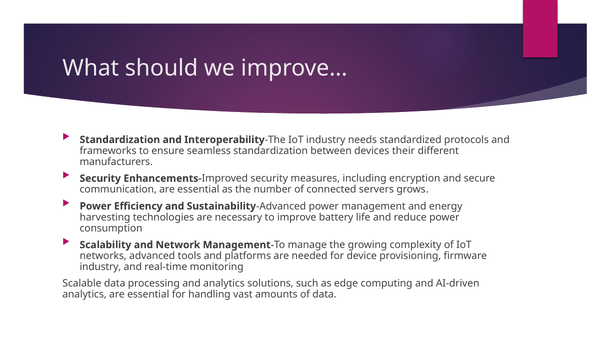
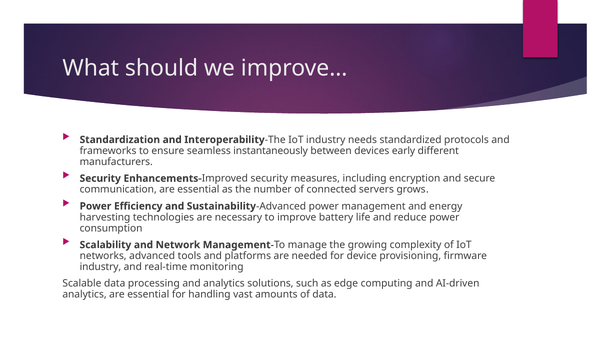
seamless standardization: standardization -> instantaneously
their: their -> early
